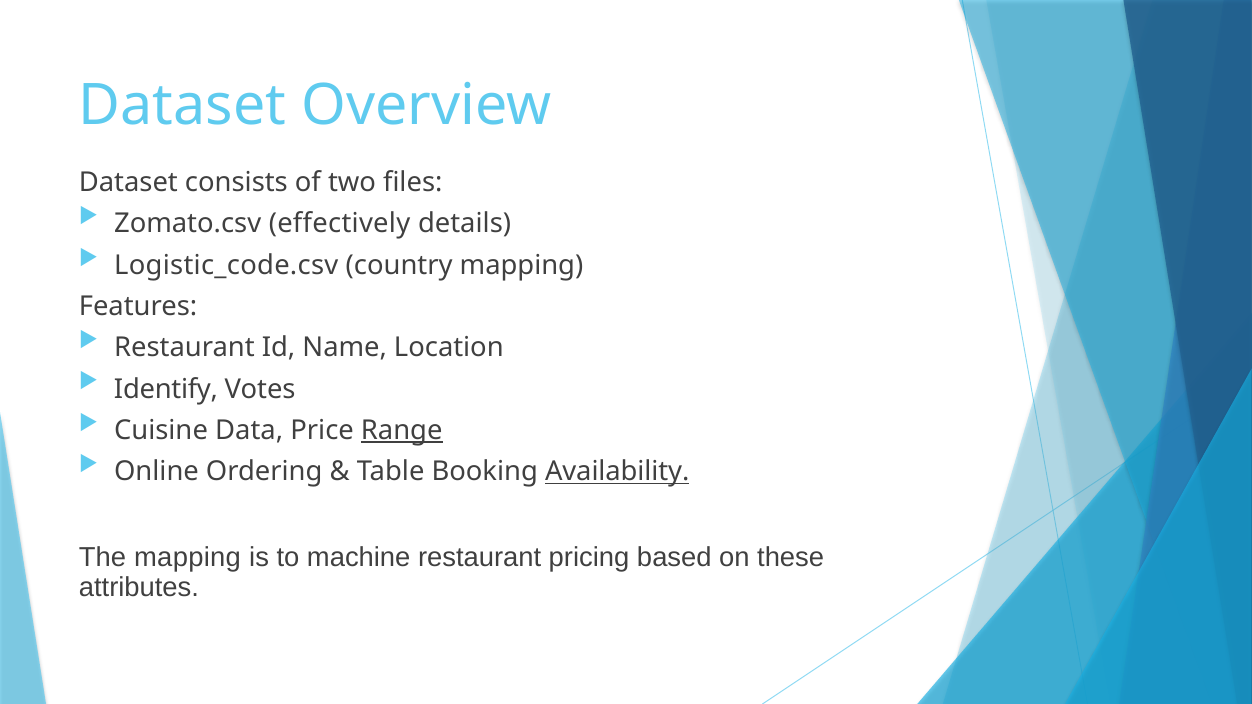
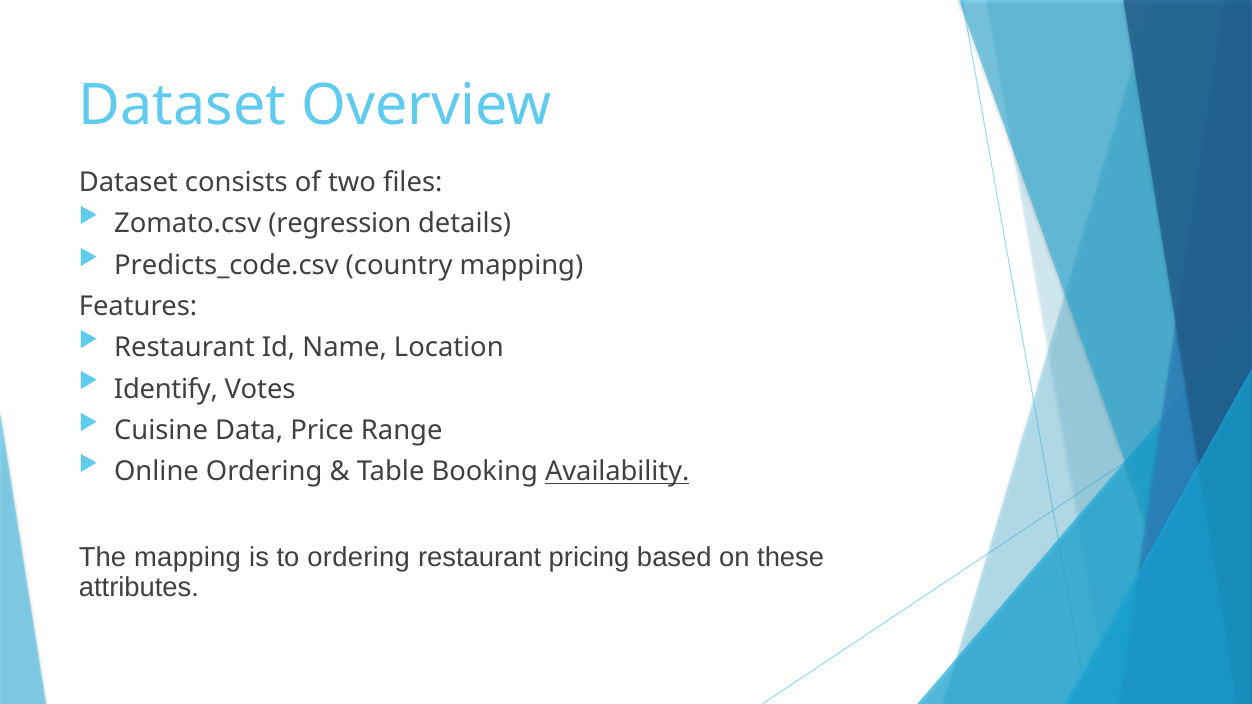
effectively: effectively -> regression
Logistic_code.csv: Logistic_code.csv -> Predicts_code.csv
Range underline: present -> none
to machine: machine -> ordering
